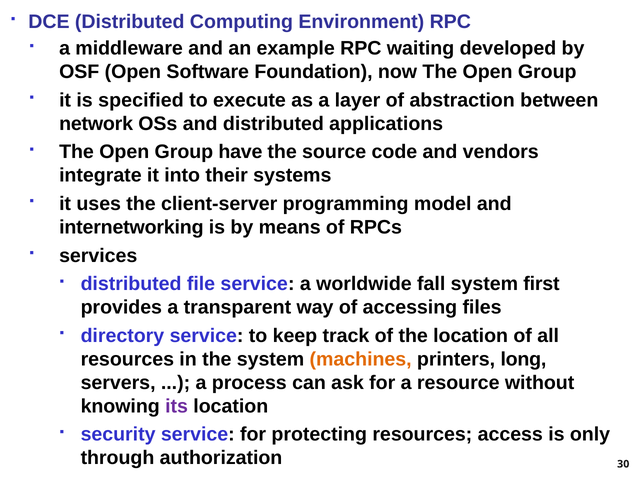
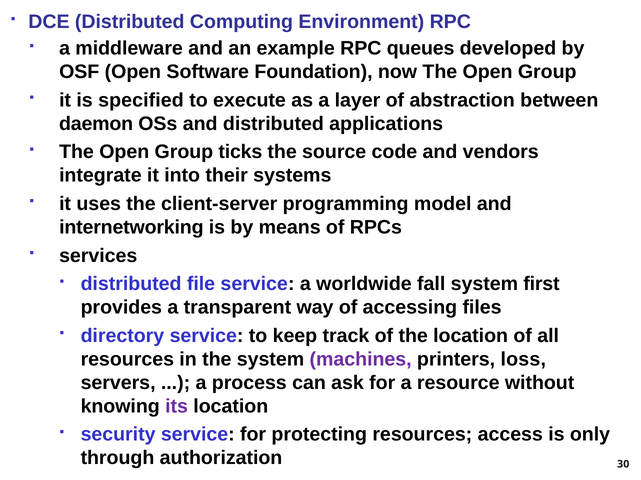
waiting: waiting -> queues
network: network -> daemon
have: have -> ticks
machines colour: orange -> purple
long: long -> loss
